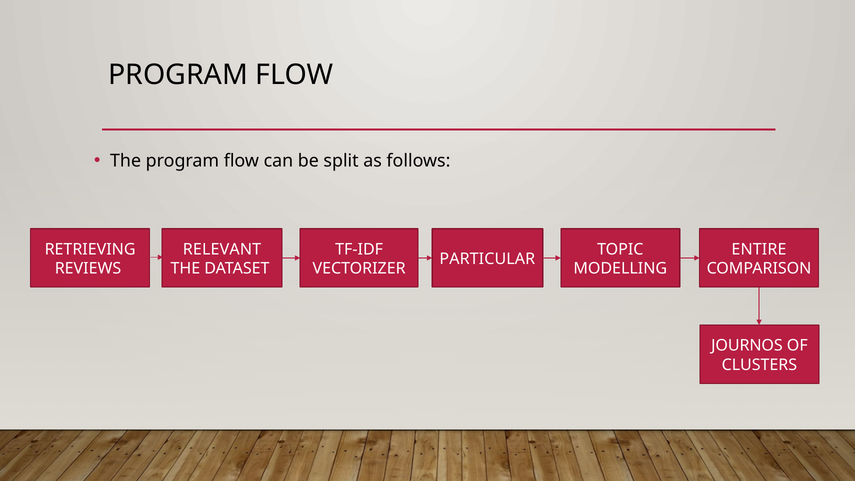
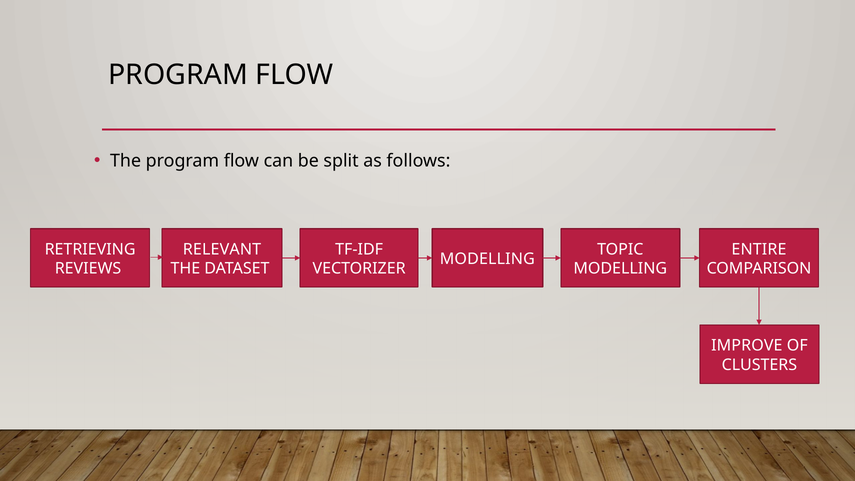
PARTICULAR at (487, 259): PARTICULAR -> MODELLING
JOURNOS: JOURNOS -> IMPROVE
